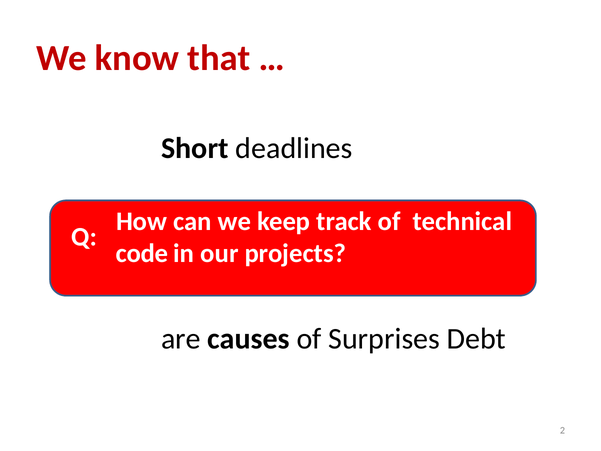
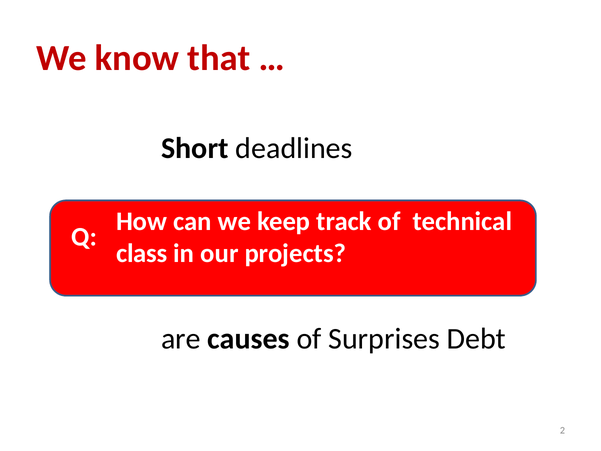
code: code -> class
